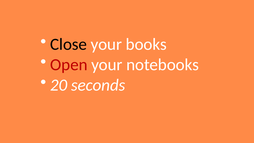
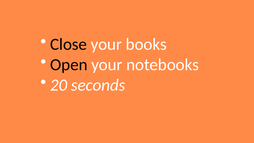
Open colour: red -> black
